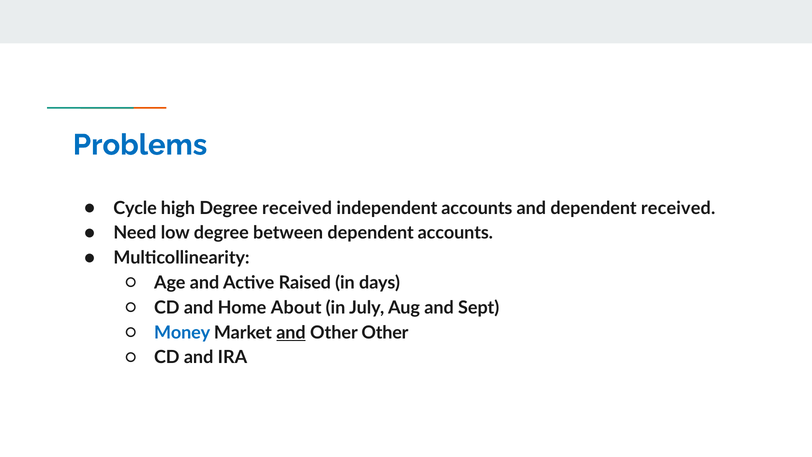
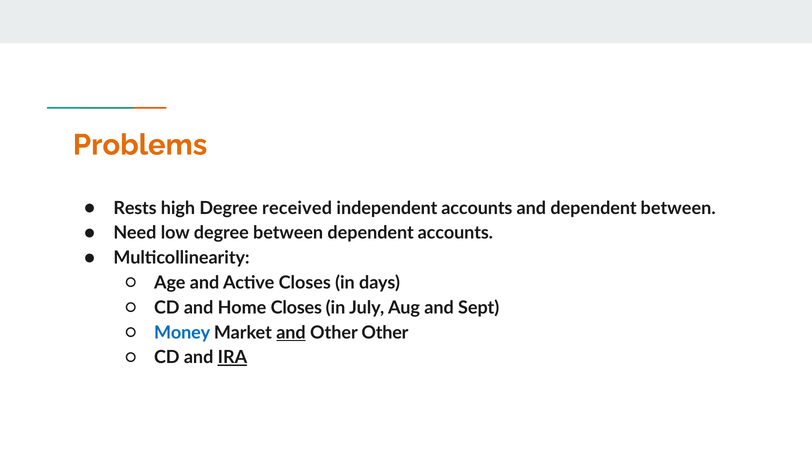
Problems colour: blue -> orange
Cycle: Cycle -> Rests
dependent received: received -> between
Active Raised: Raised -> Closes
Home About: About -> Closes
IRA underline: none -> present
